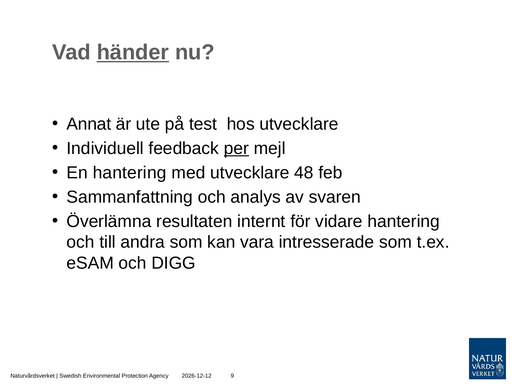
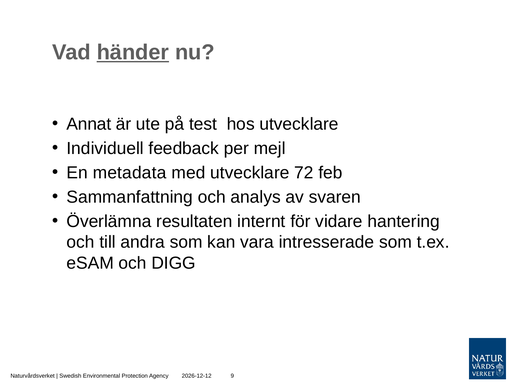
per underline: present -> none
En hantering: hantering -> metadata
48: 48 -> 72
